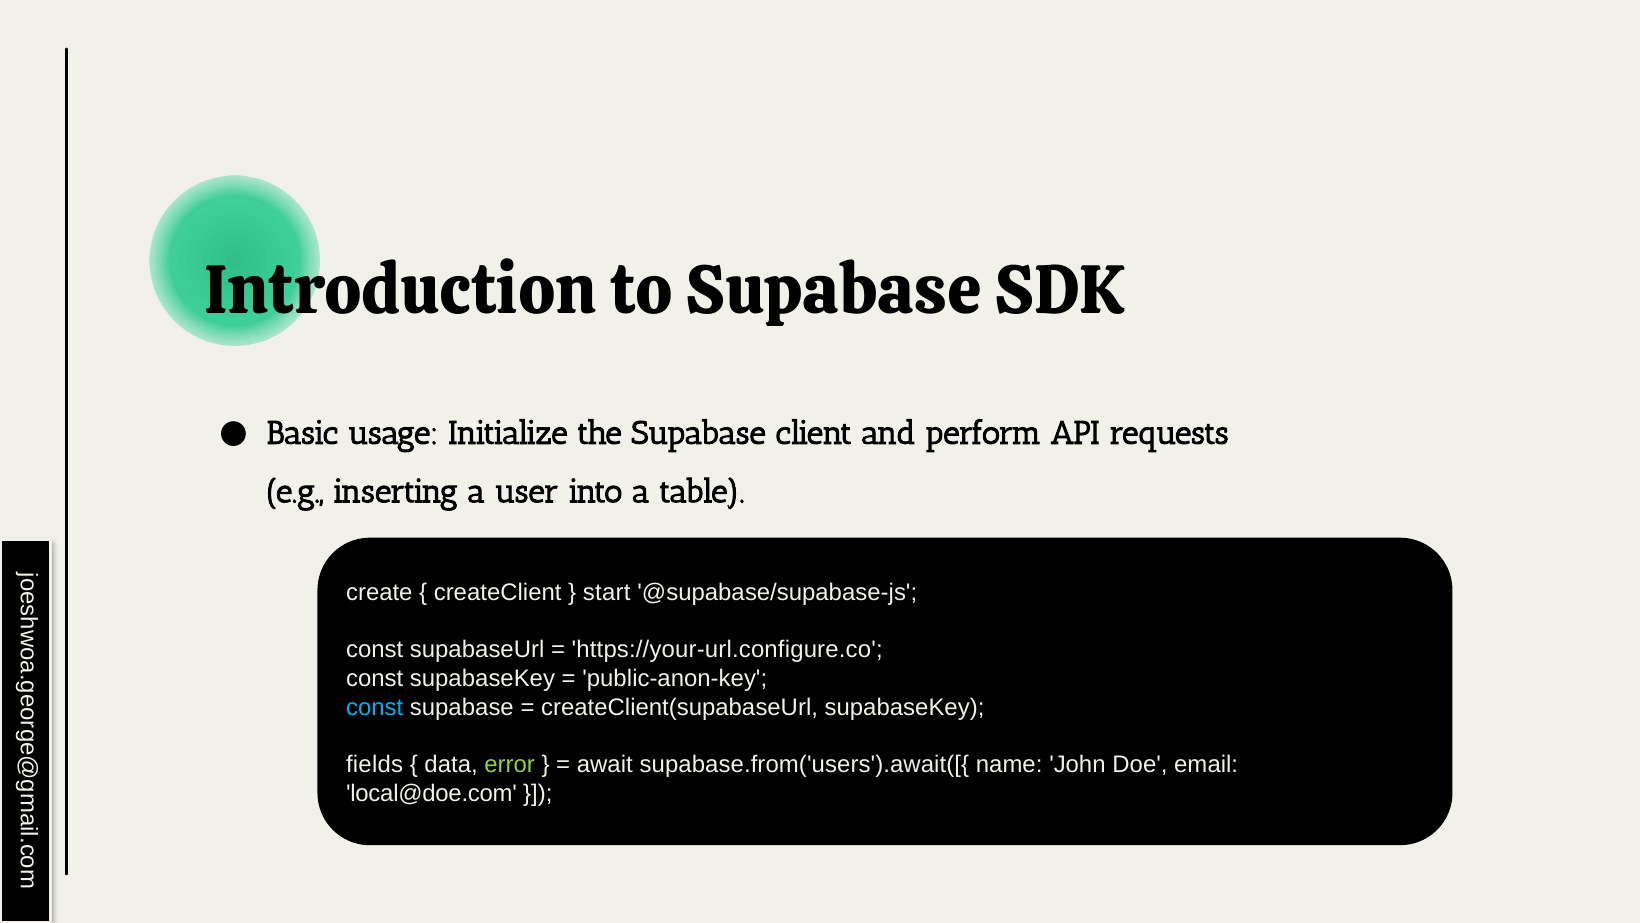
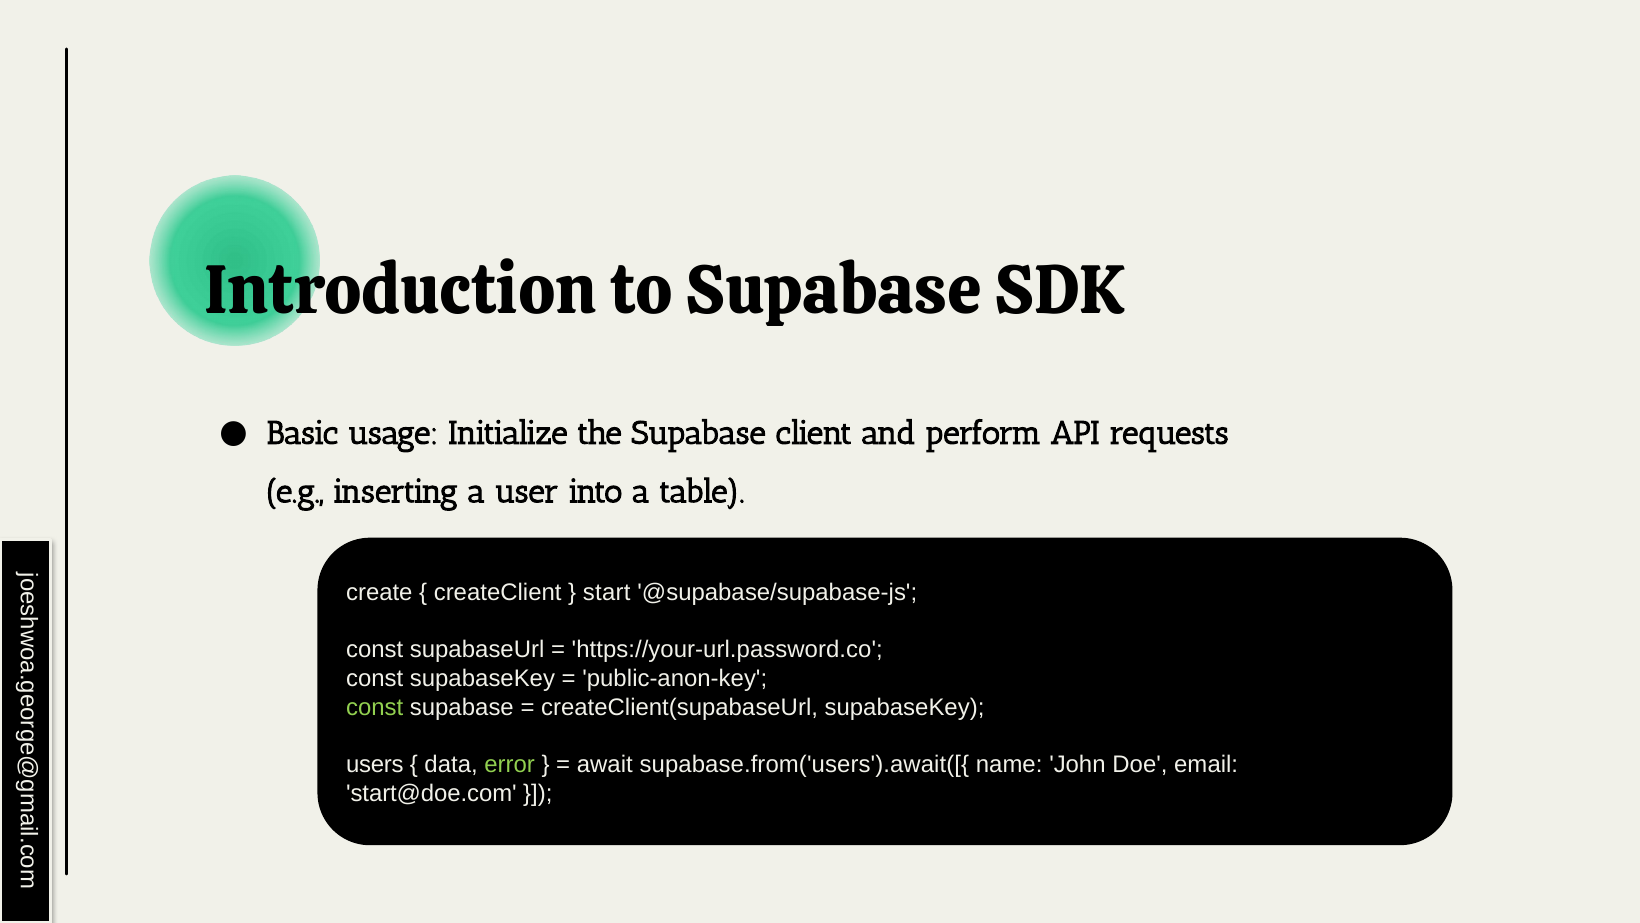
https://your-url.configure.co: https://your-url.configure.co -> https://your-url.password.co
const at (375, 707) colour: light blue -> light green
fields: fields -> users
local@doe.com: local@doe.com -> start@doe.com
